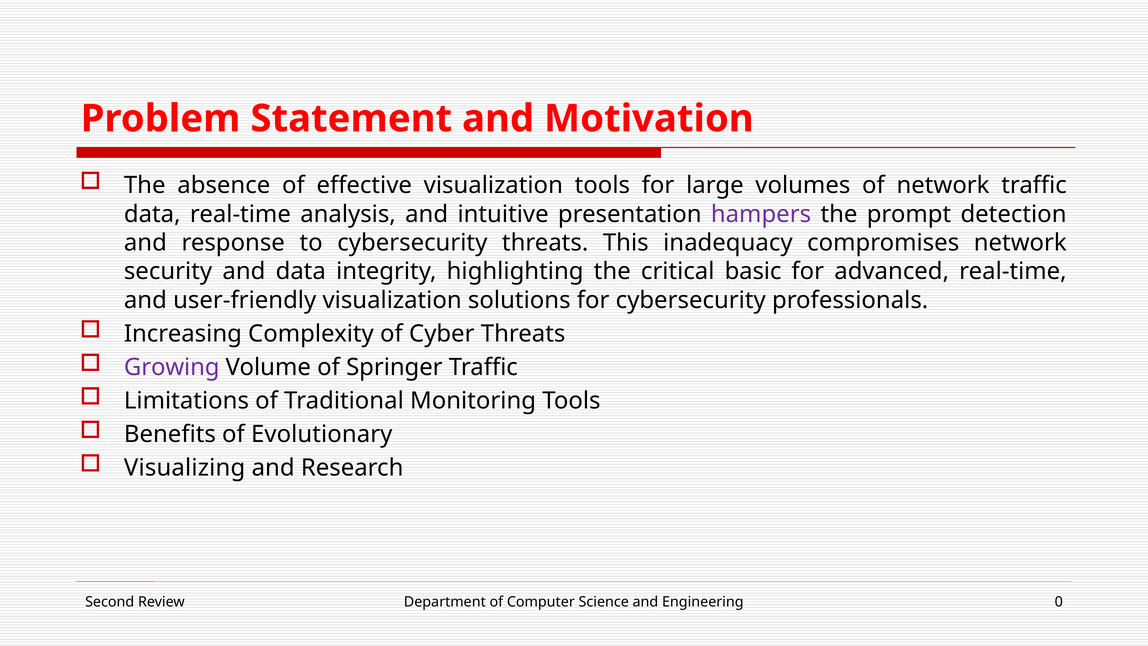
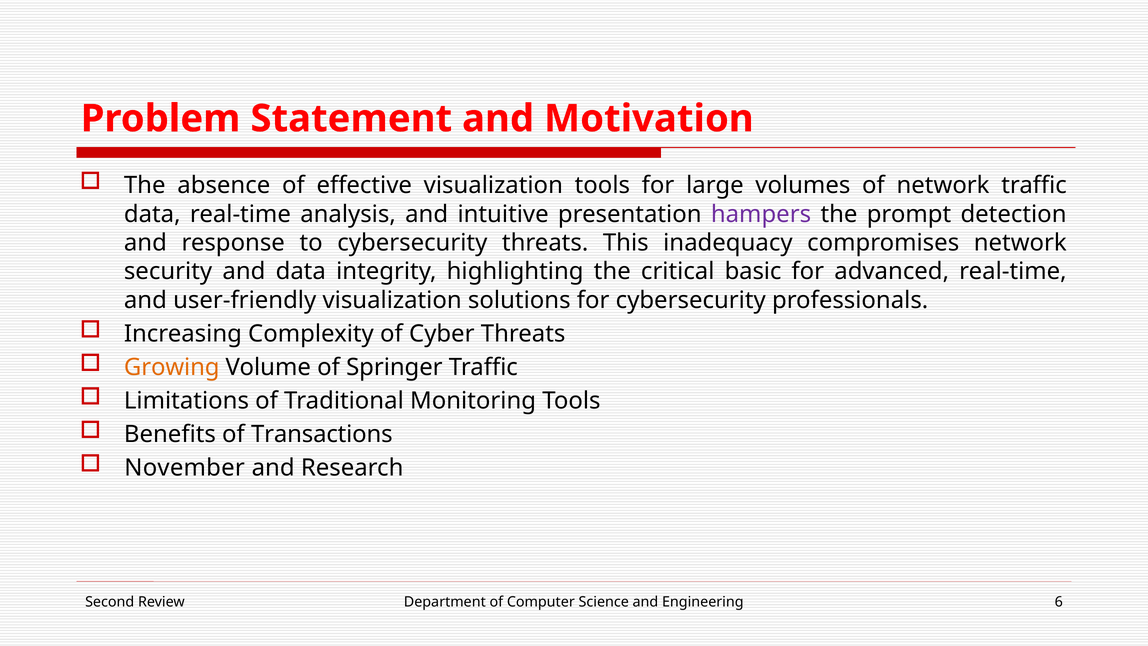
Growing colour: purple -> orange
Evolutionary: Evolutionary -> Transactions
Visualizing: Visualizing -> November
0: 0 -> 6
